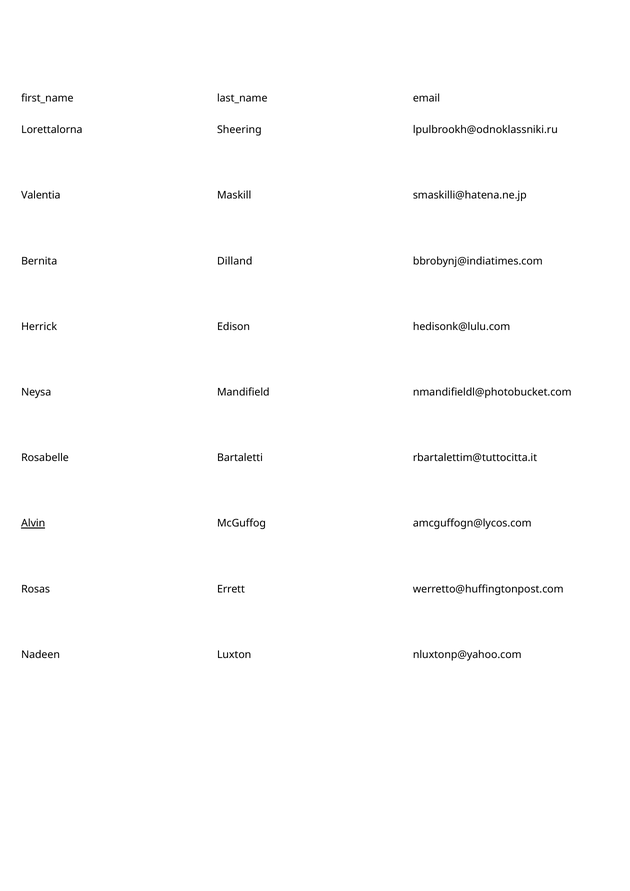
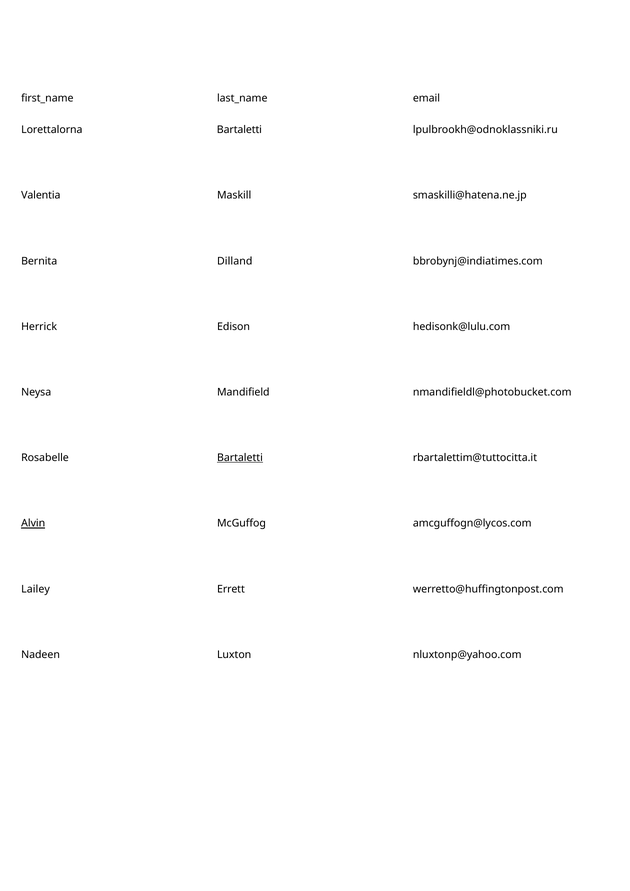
Lorettalorna Sheering: Sheering -> Bartaletti
Bartaletti at (240, 458) underline: none -> present
Rosas: Rosas -> Lailey
